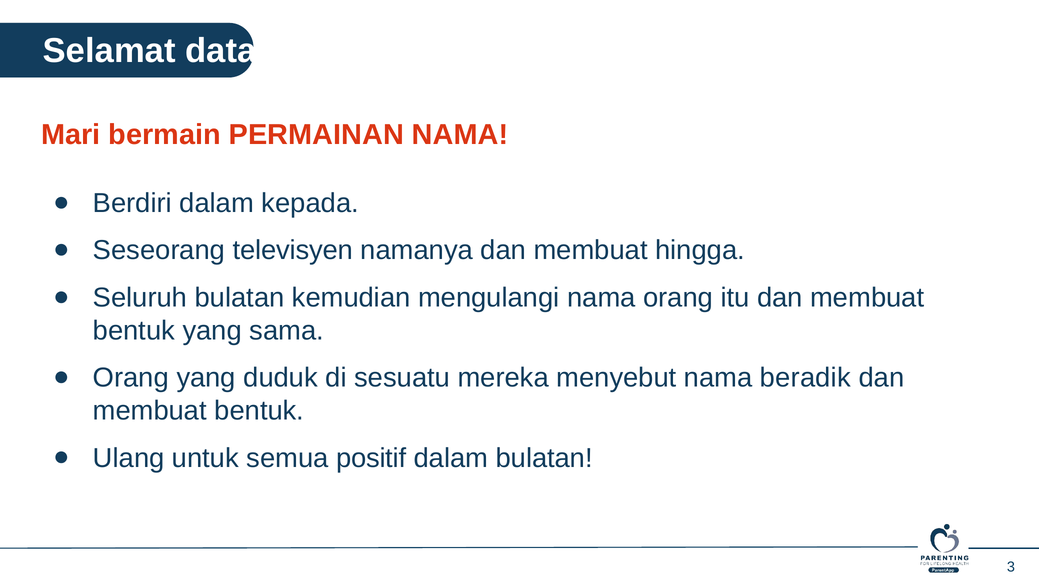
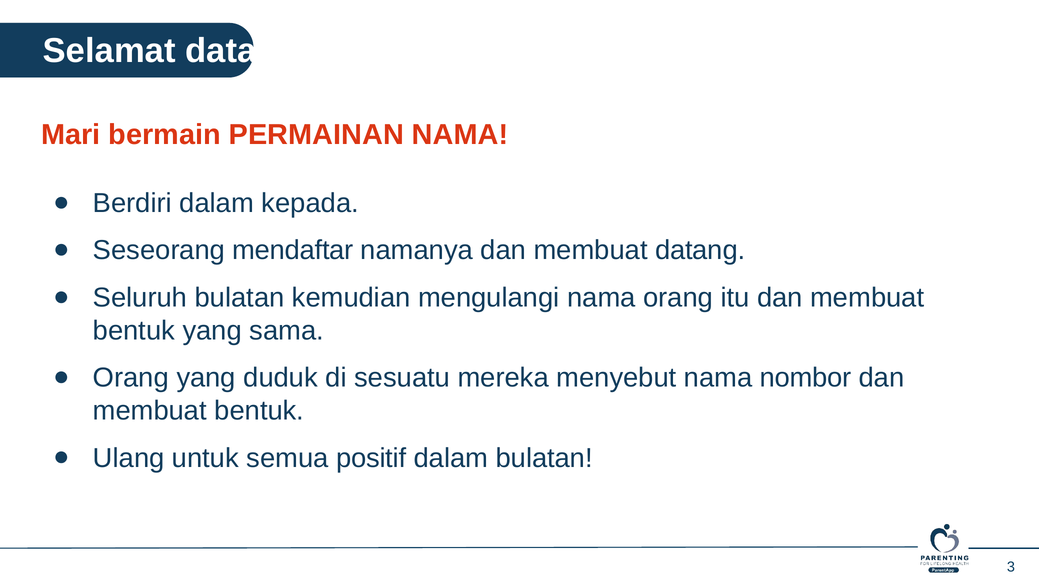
televisyen: televisyen -> mendaftar
membuat hingga: hingga -> datang
beradik: beradik -> nombor
